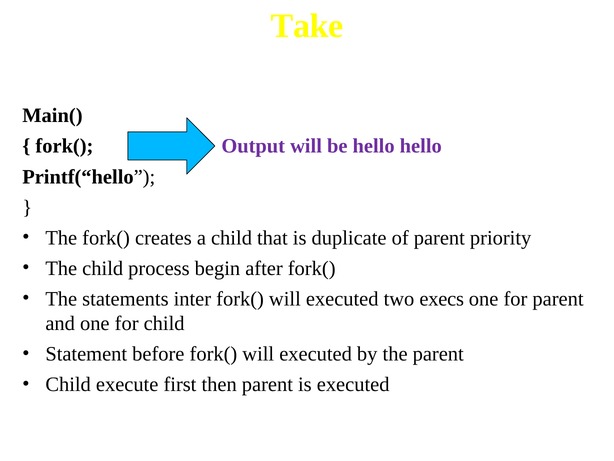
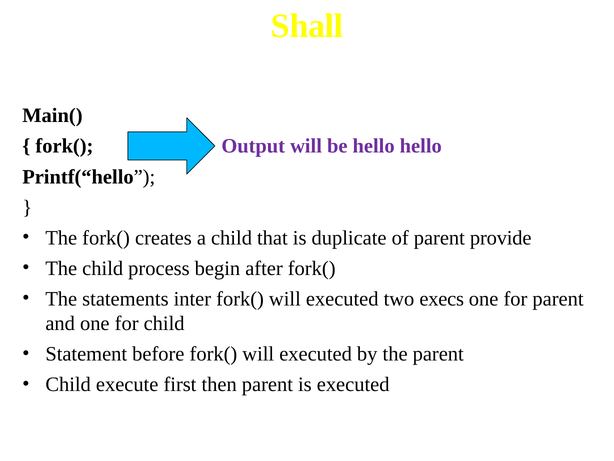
Take: Take -> Shall
priority: priority -> provide
